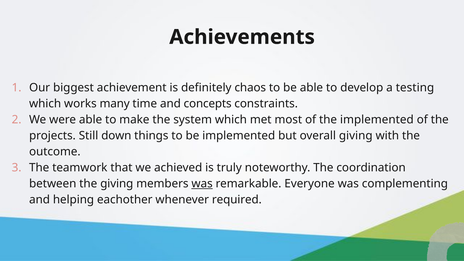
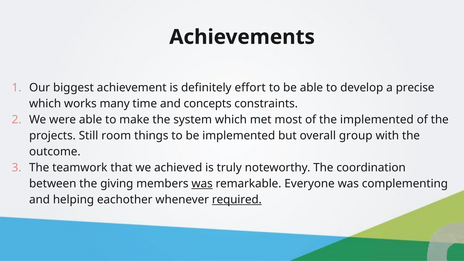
chaos: chaos -> effort
testing: testing -> precise
down: down -> room
overall giving: giving -> group
required underline: none -> present
